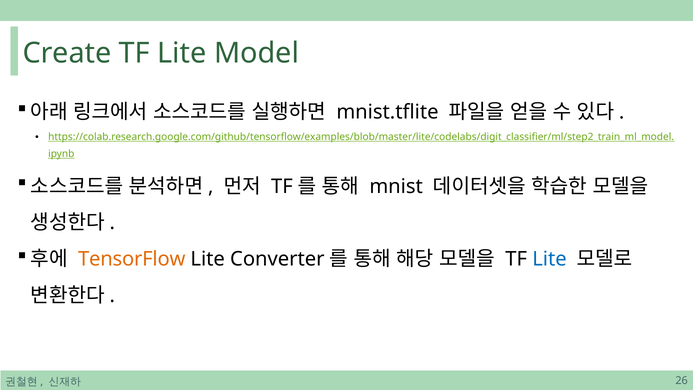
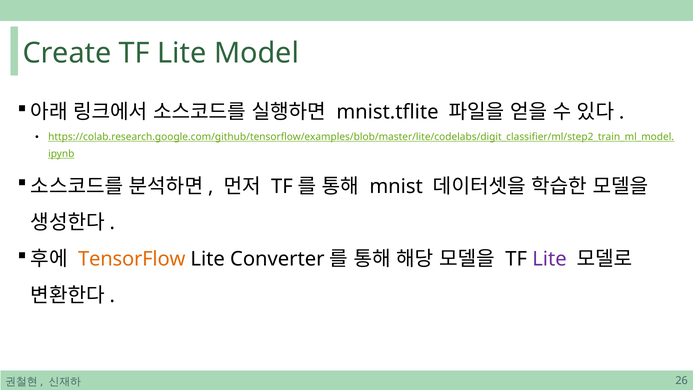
Lite at (549, 259) colour: blue -> purple
